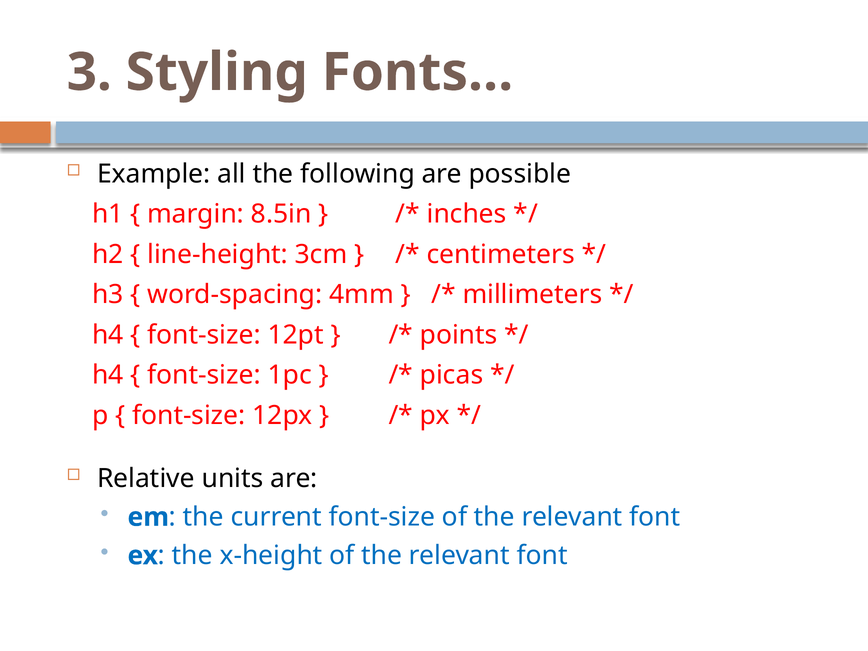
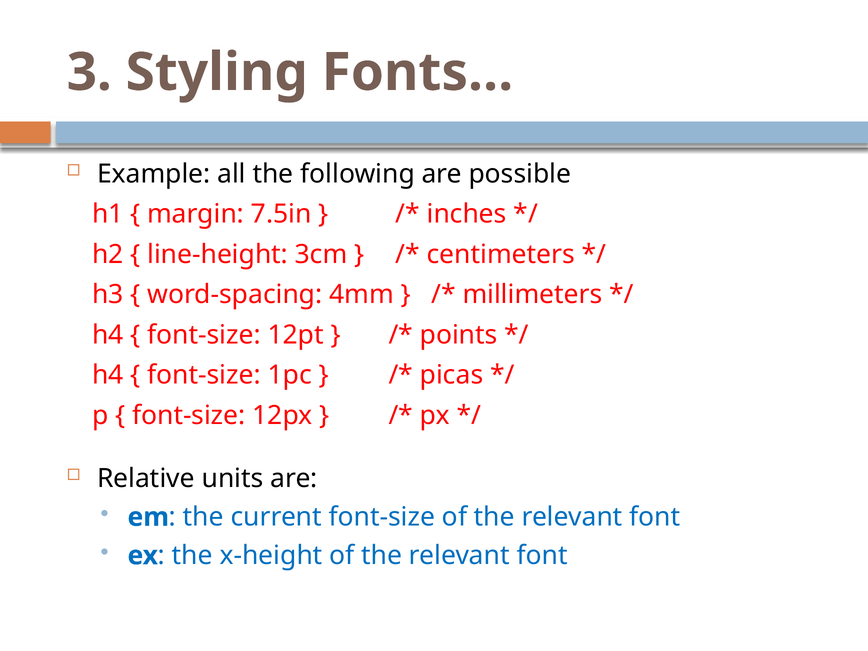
8.5in: 8.5in -> 7.5in
